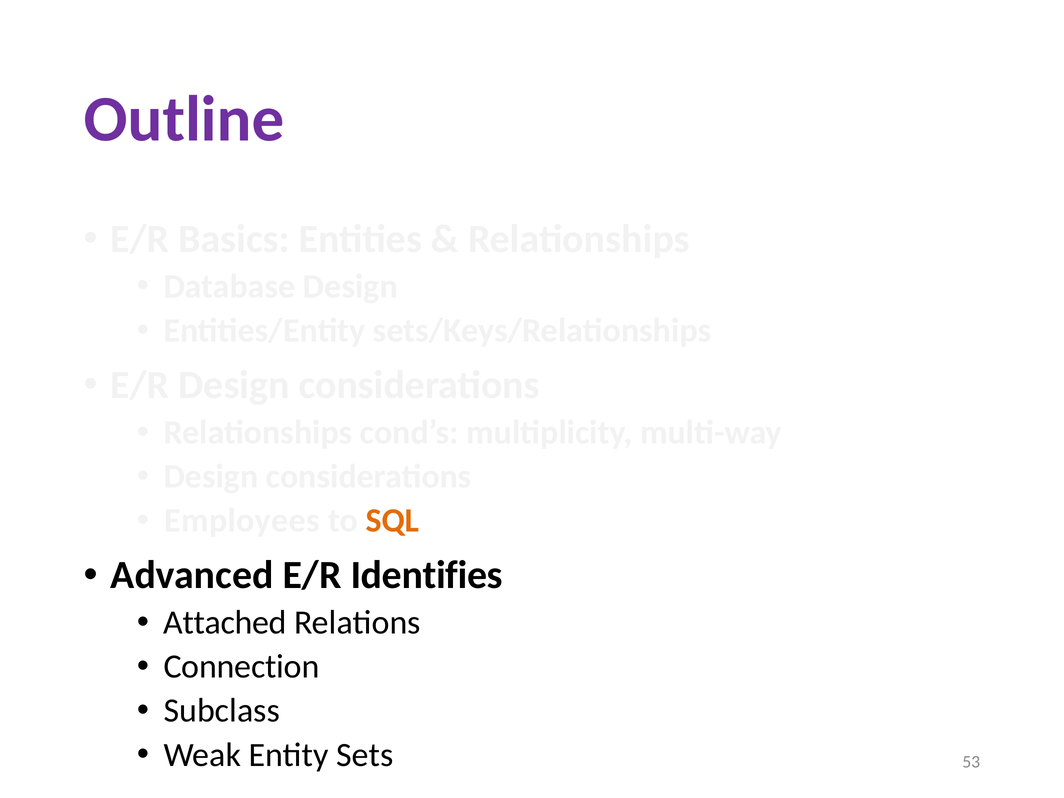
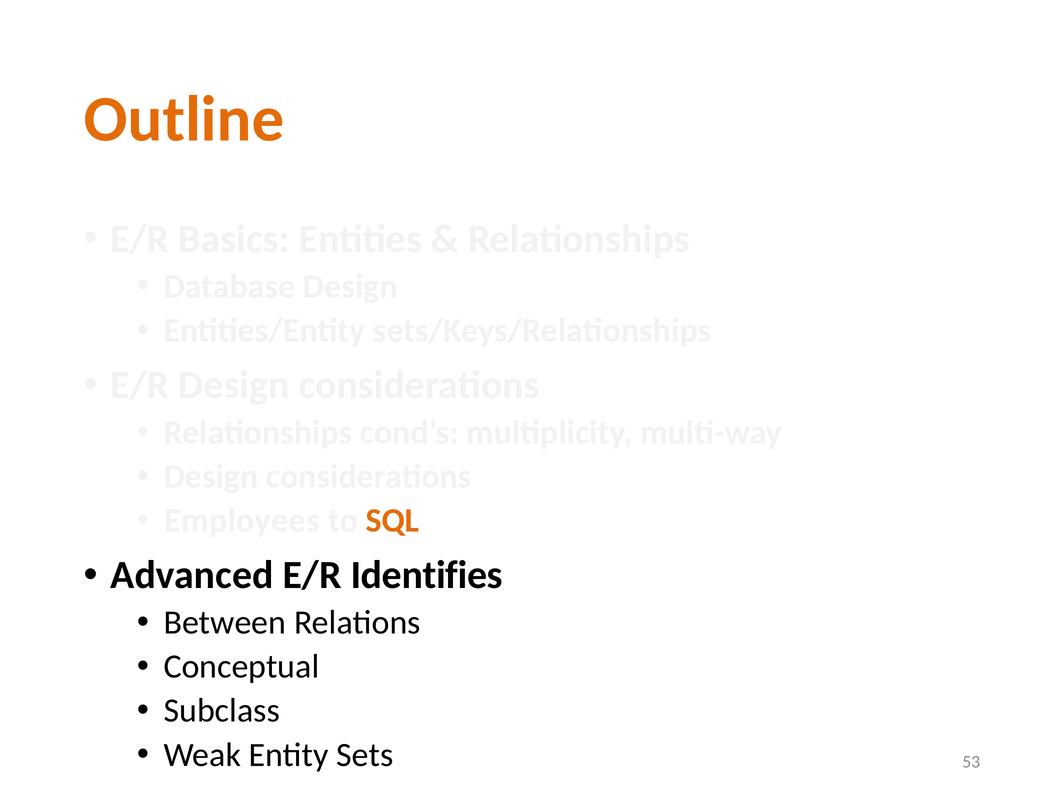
Outline colour: purple -> orange
Attached: Attached -> Between
Connection: Connection -> Conceptual
